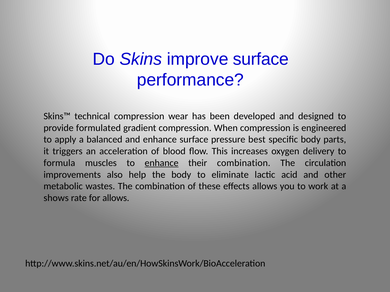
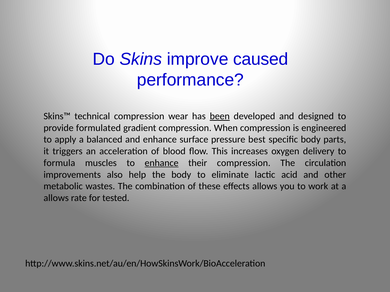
improve surface: surface -> caused
been underline: none -> present
their combination: combination -> compression
shows at (56, 198): shows -> allows
for allows: allows -> tested
